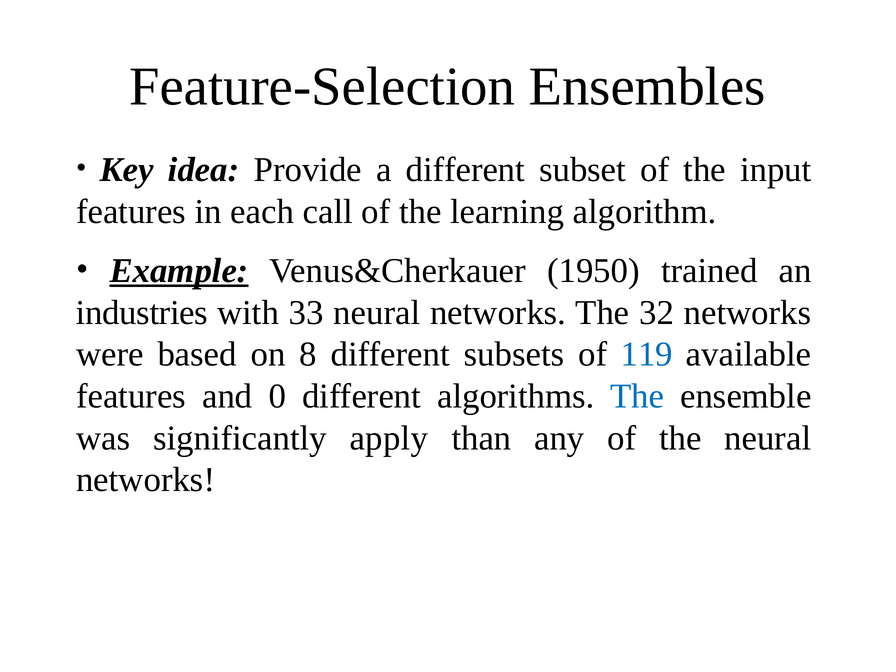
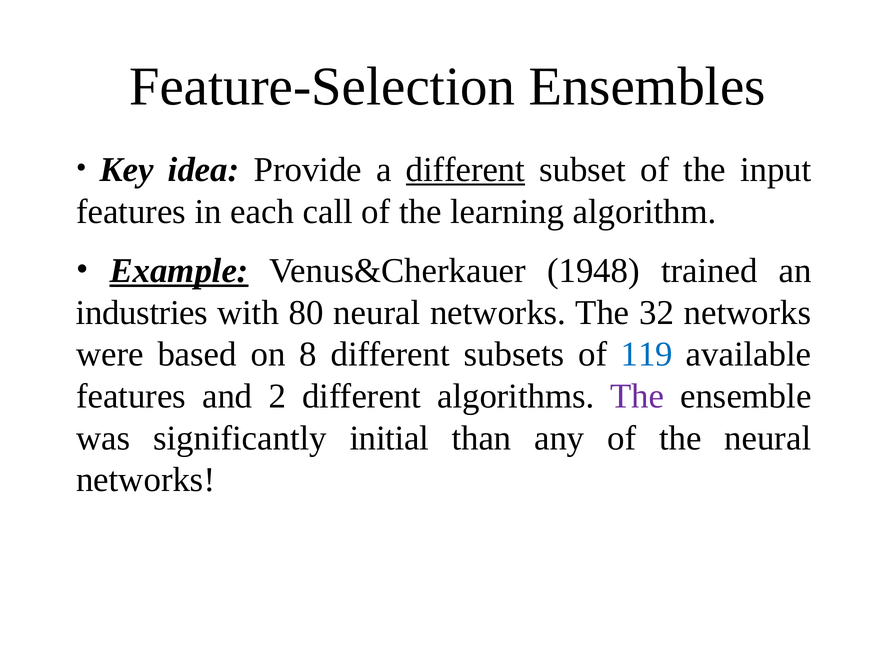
different at (465, 170) underline: none -> present
1950: 1950 -> 1948
33: 33 -> 80
0: 0 -> 2
The at (637, 396) colour: blue -> purple
apply: apply -> initial
